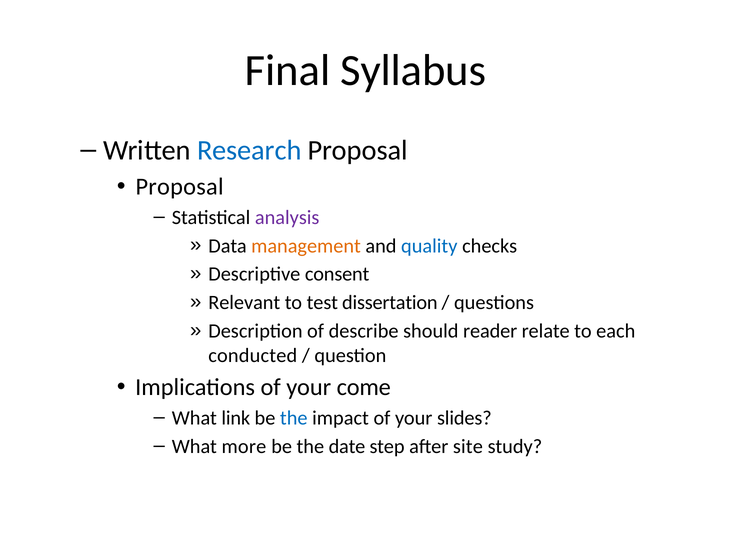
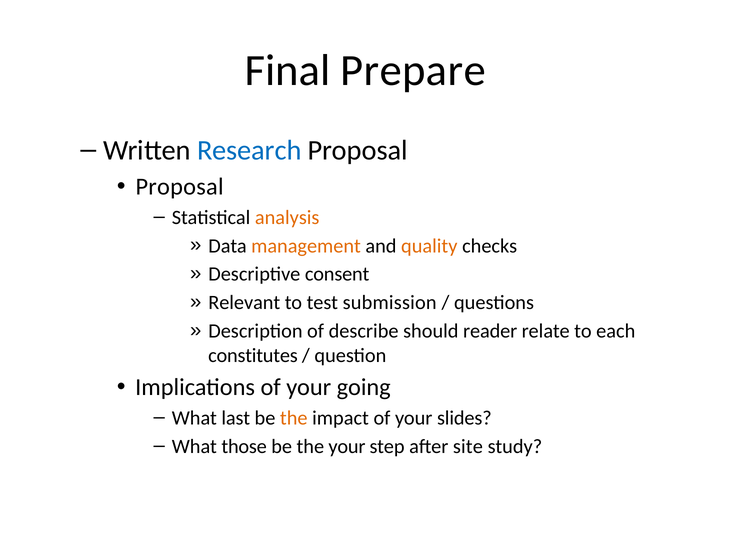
Syllabus: Syllabus -> Prepare
analysis colour: purple -> orange
quality colour: blue -> orange
dissertation: dissertation -> submission
conducted: conducted -> constitutes
come: come -> going
link: link -> last
the at (294, 418) colour: blue -> orange
more: more -> those
the date: date -> your
